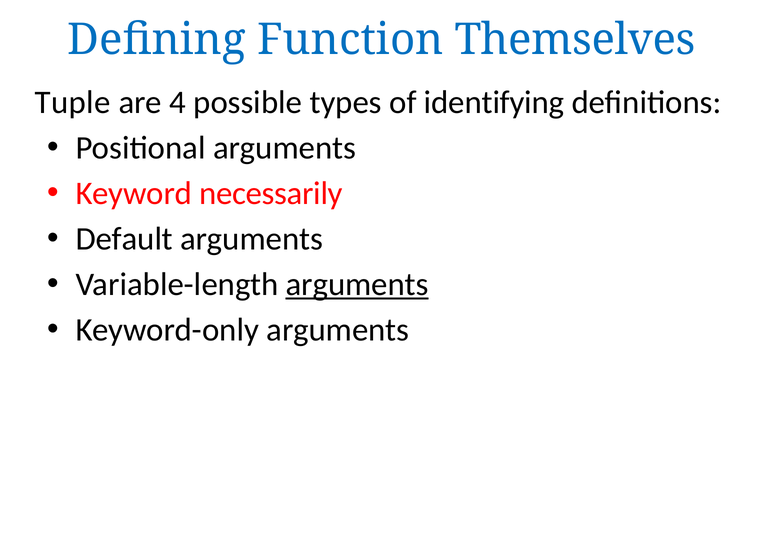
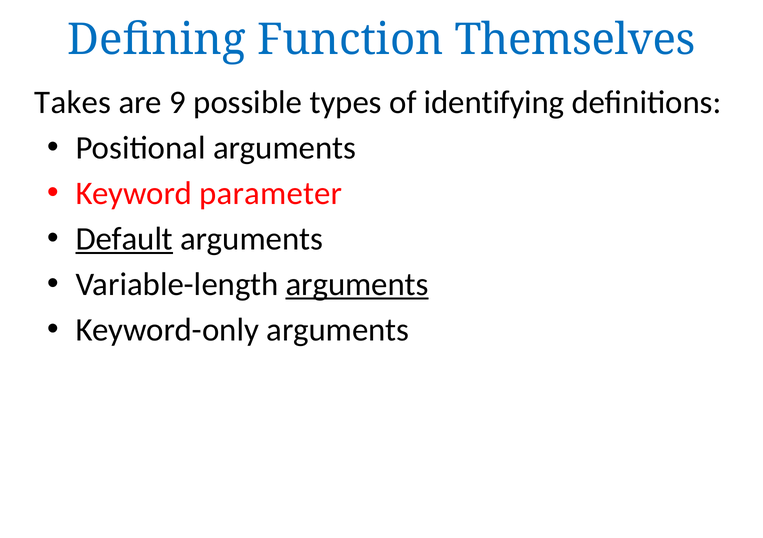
Tuple: Tuple -> Takes
4: 4 -> 9
necessarily: necessarily -> parameter
Default underline: none -> present
